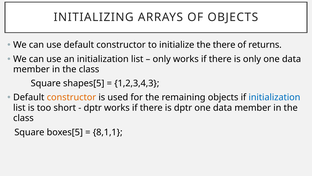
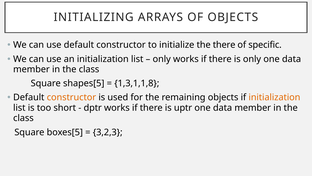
returns: returns -> specific
1,2,3,4,3: 1,2,3,4,3 -> 1,3,1,1,8
initialization at (274, 97) colour: blue -> orange
is dptr: dptr -> uptr
8,1,1: 8,1,1 -> 3,2,3
